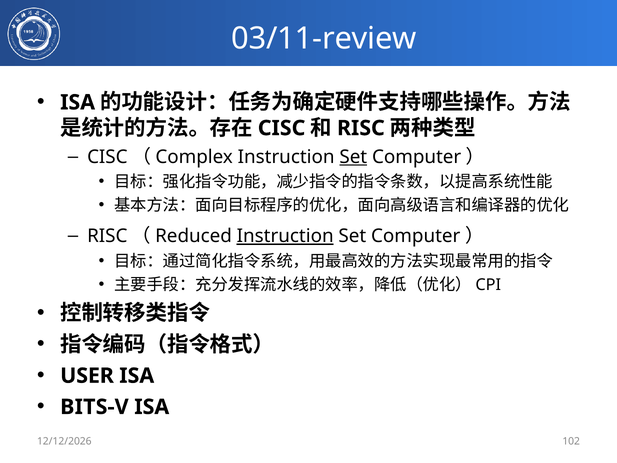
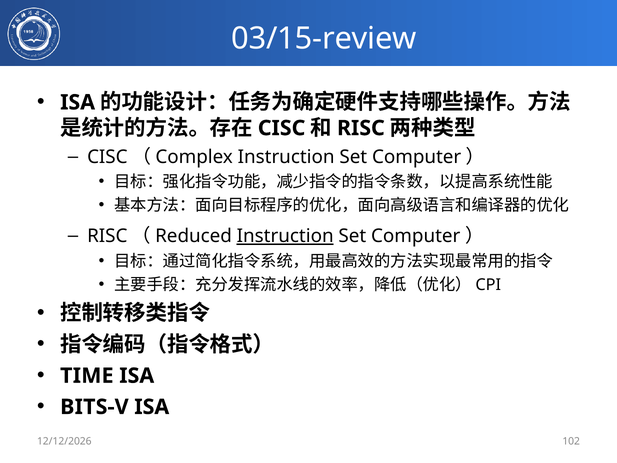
03/11-review: 03/11-review -> 03/15-review
Set at (353, 157) underline: present -> none
USER: USER -> TIME
